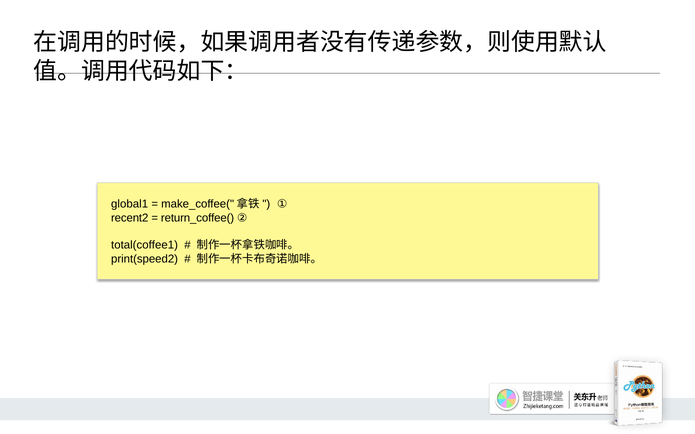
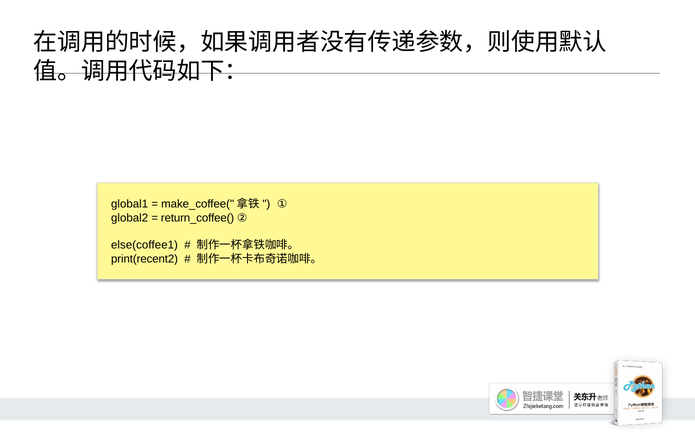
recent2: recent2 -> global2
total(coffee1: total(coffee1 -> else(coffee1
print(speed2: print(speed2 -> print(recent2
